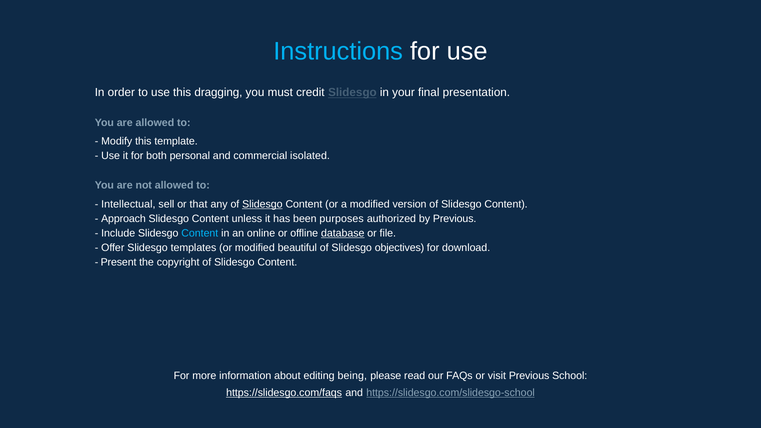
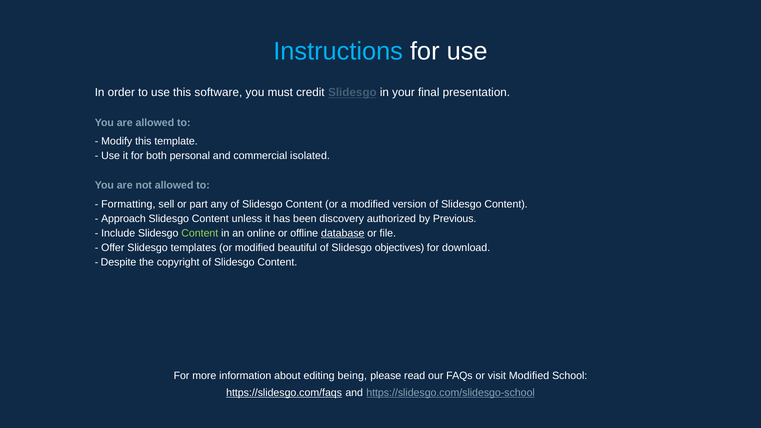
dragging: dragging -> software
Intellectual: Intellectual -> Formatting
that: that -> part
Slidesgo at (262, 204) underline: present -> none
purposes: purposes -> discovery
Content at (200, 233) colour: light blue -> light green
Present: Present -> Despite
visit Previous: Previous -> Modified
